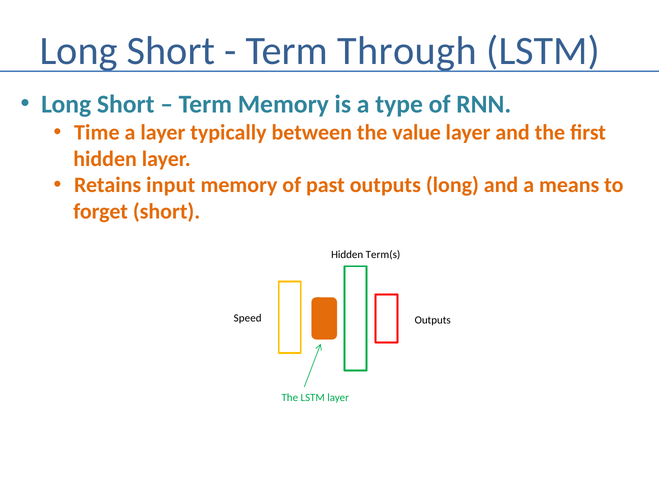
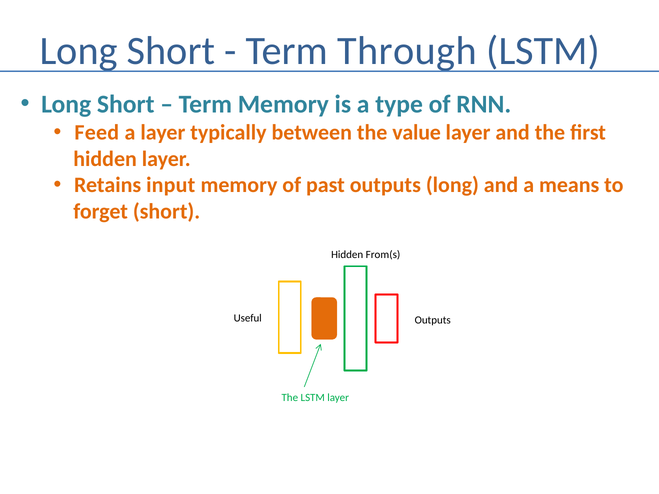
Time: Time -> Feed
Term(s: Term(s -> From(s
Speed: Speed -> Useful
